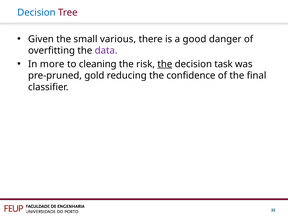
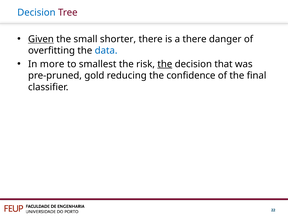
Given underline: none -> present
various: various -> shorter
a good: good -> there
data colour: purple -> blue
cleaning: cleaning -> smallest
task: task -> that
